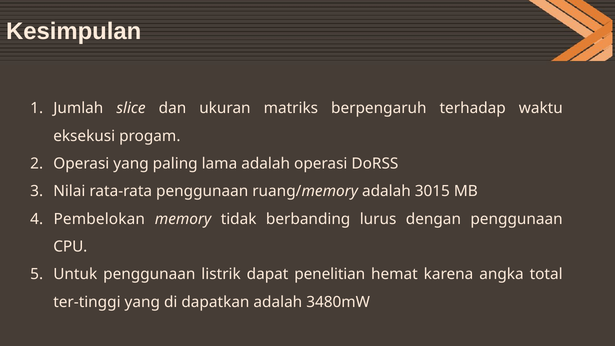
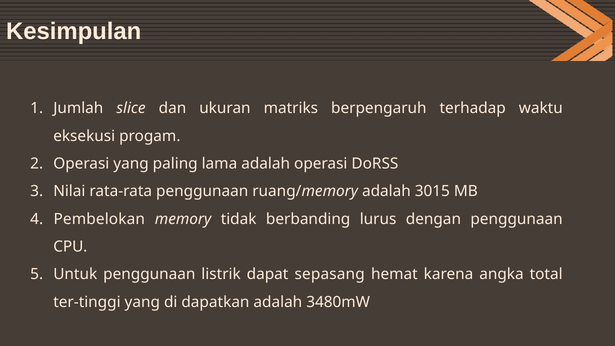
penelitian: penelitian -> sepasang
